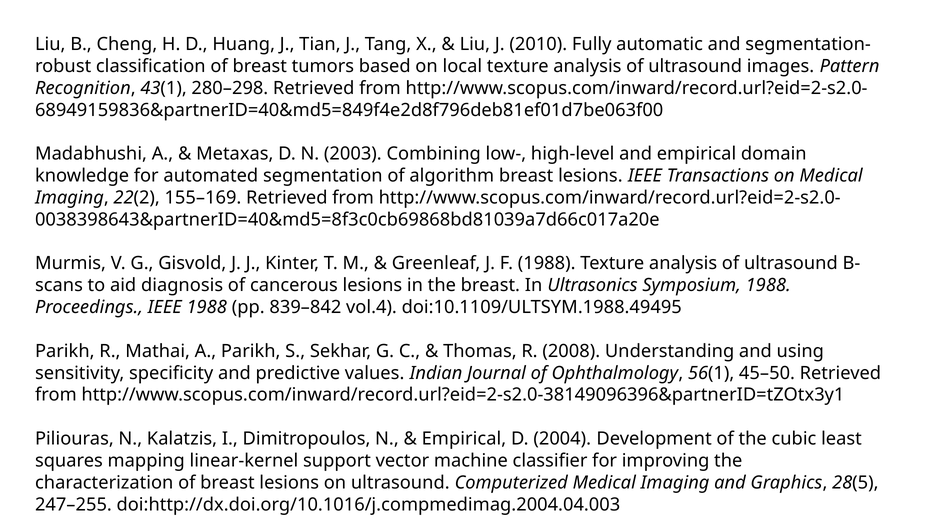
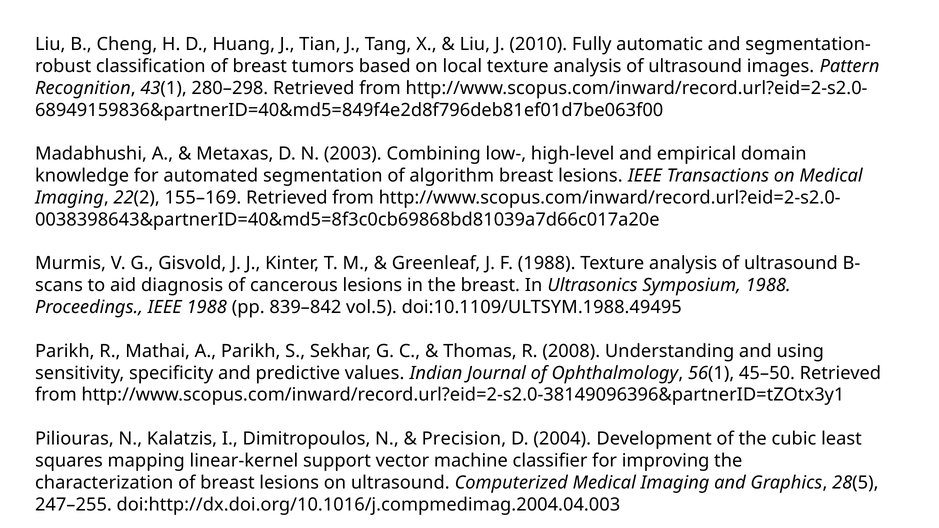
vol.4: vol.4 -> vol.5
Empirical at (464, 439): Empirical -> Precision
